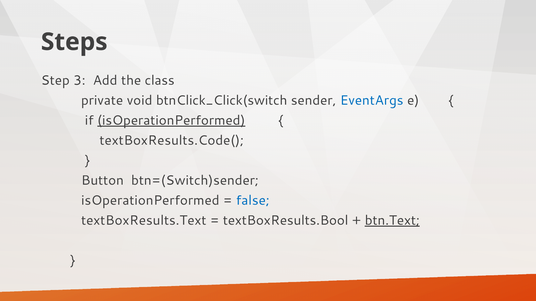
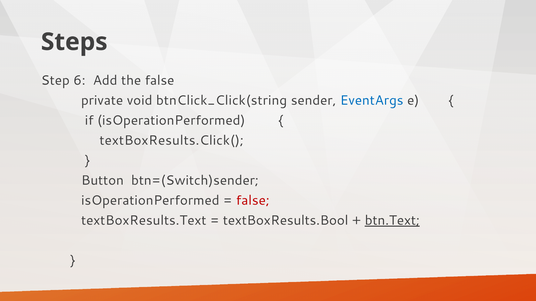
3: 3 -> 6
the class: class -> false
btnClick_Click(switch: btnClick_Click(switch -> btnClick_Click(string
isOperationPerformed at (171, 121) underline: present -> none
textBoxResults.Code(: textBoxResults.Code( -> textBoxResults.Click(
false at (253, 201) colour: blue -> red
